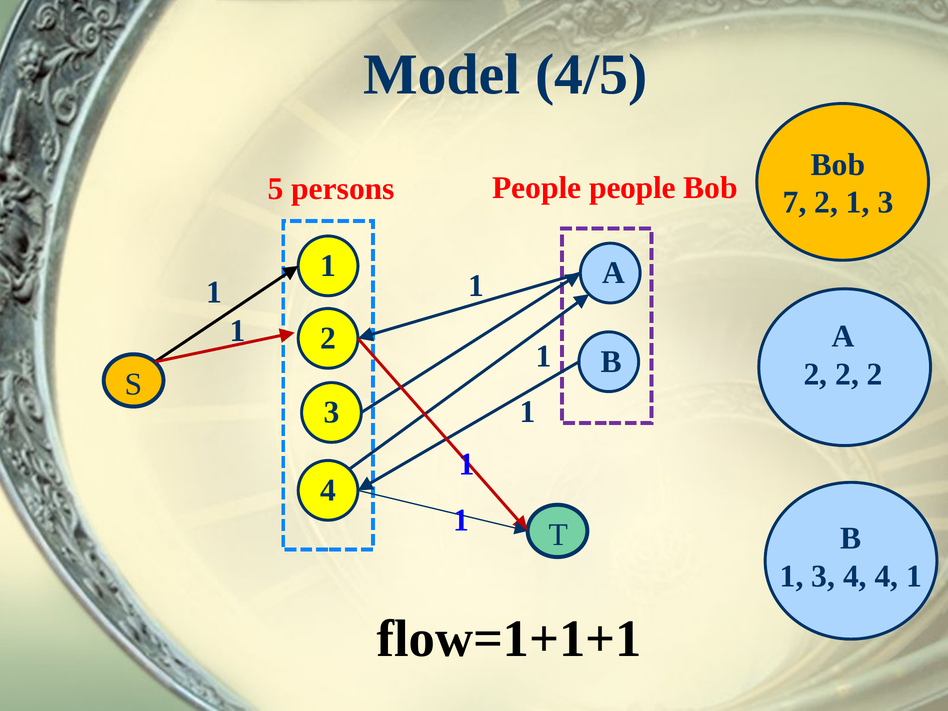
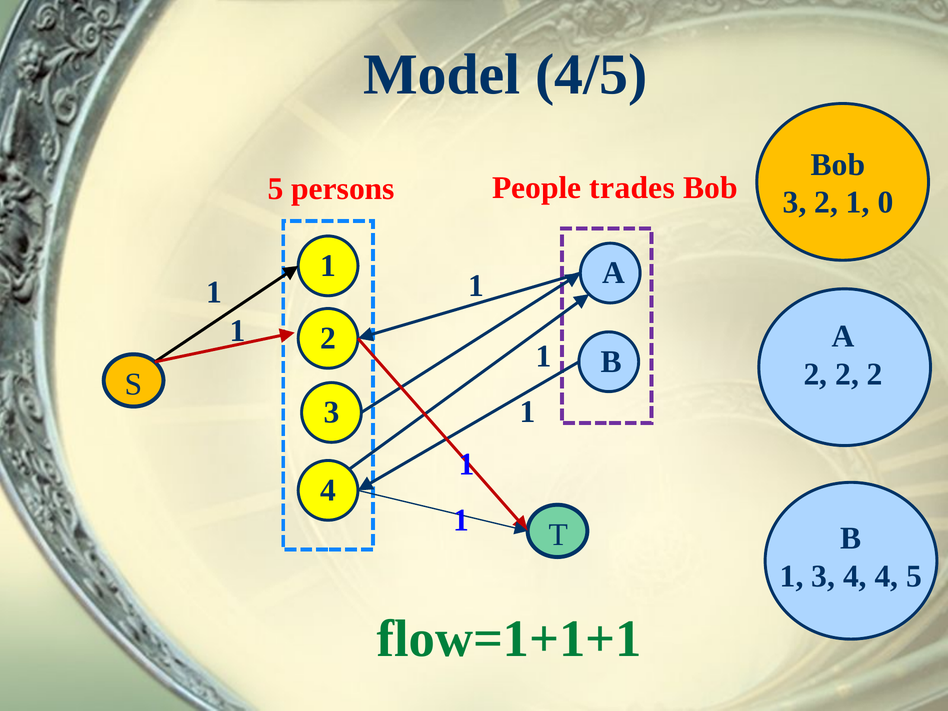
People people: people -> trades
7 at (795, 203): 7 -> 3
2 1 3: 3 -> 0
4 4 1: 1 -> 5
flow=1+1+1 colour: black -> green
